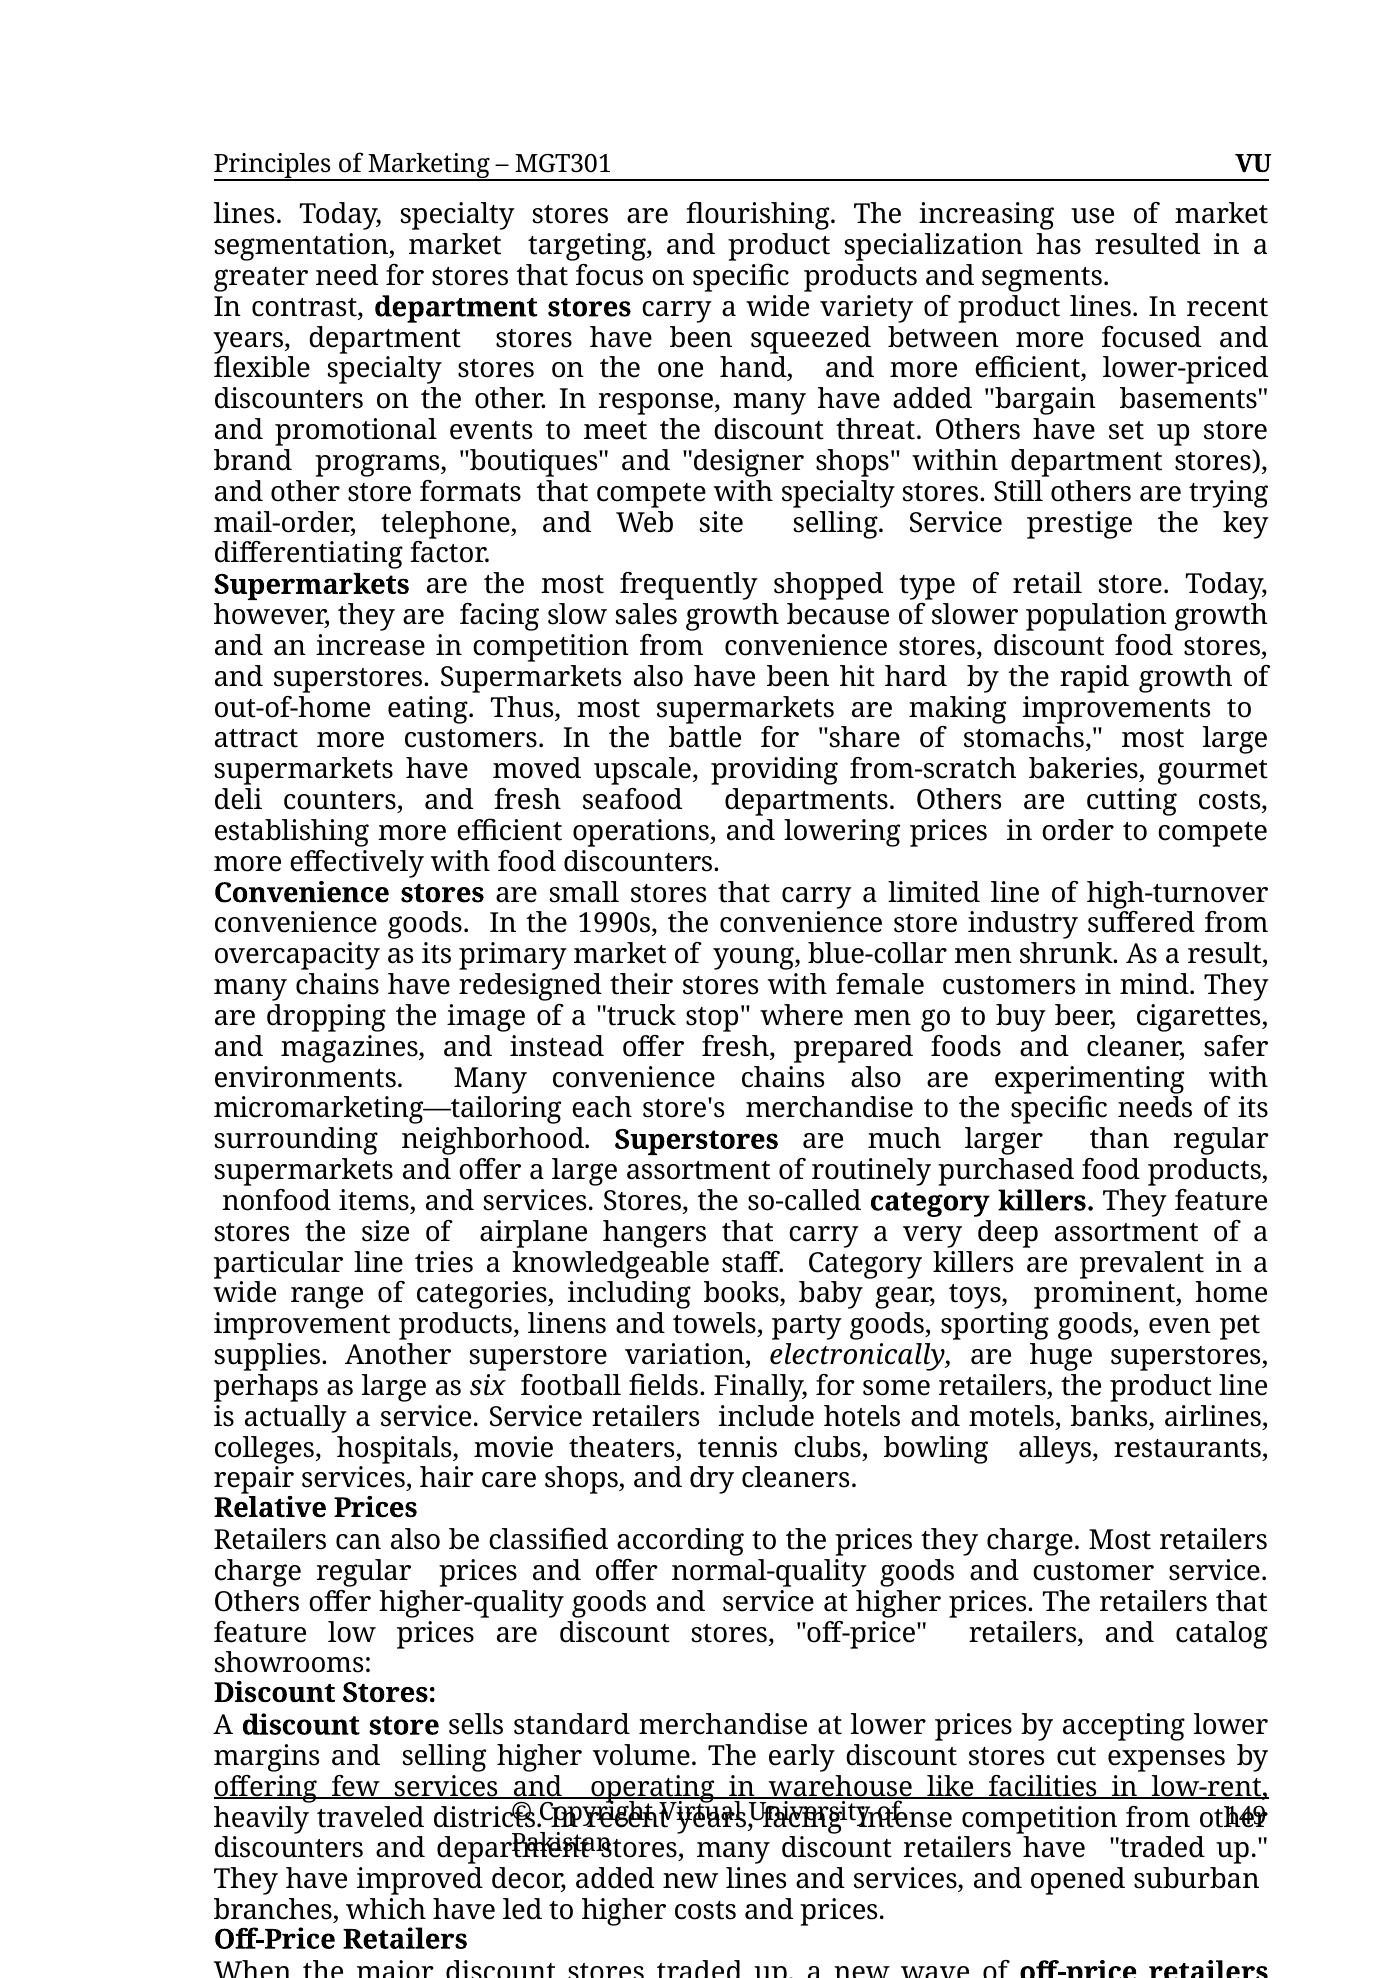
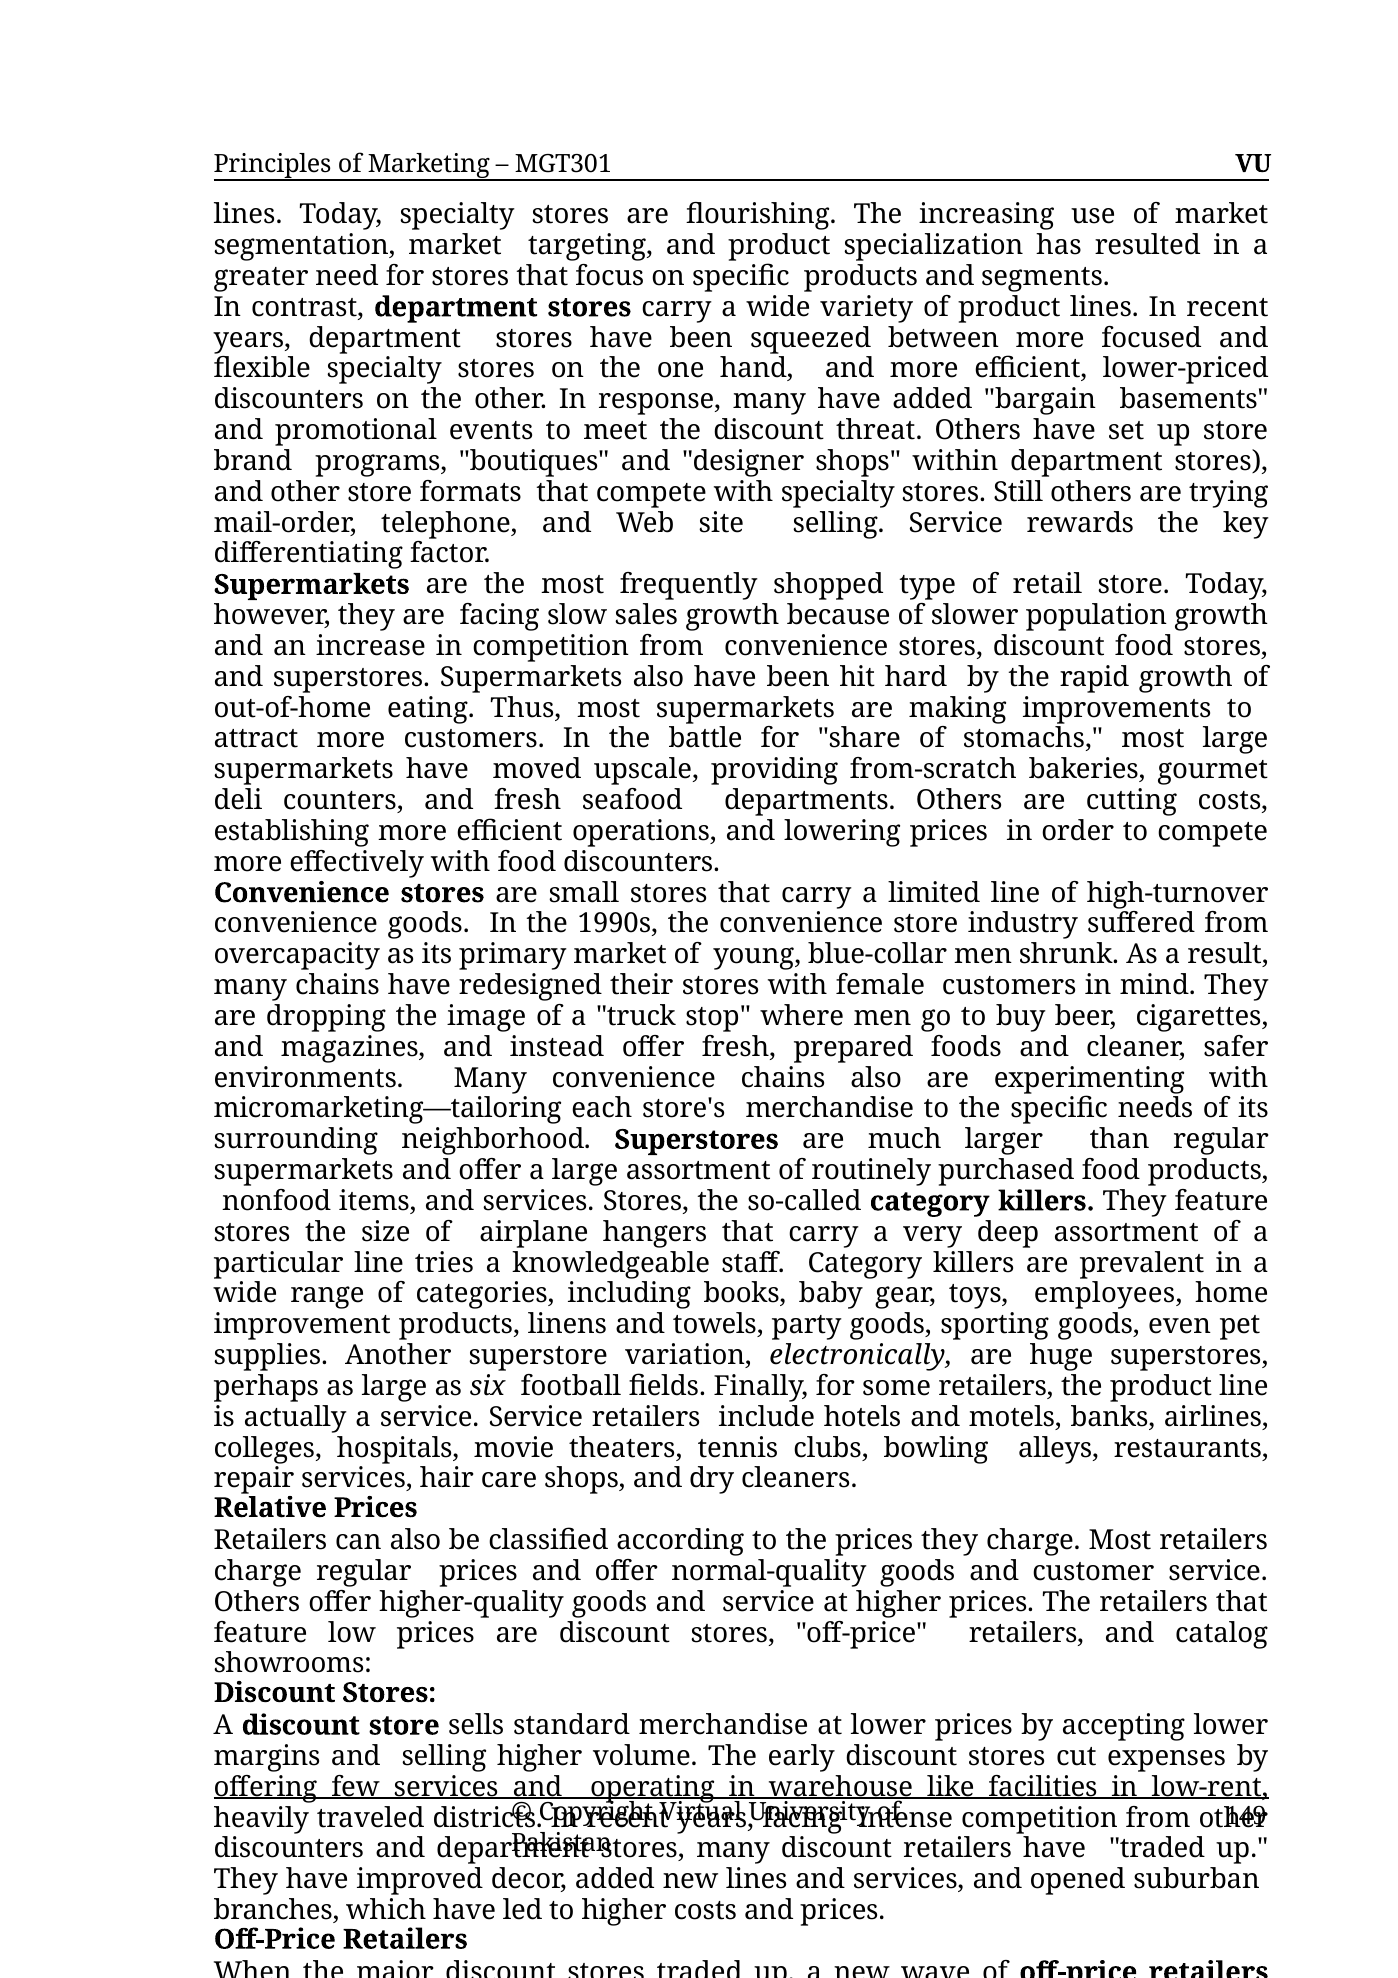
prestige: prestige -> rewards
prominent: prominent -> employees
